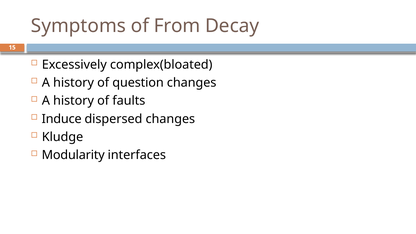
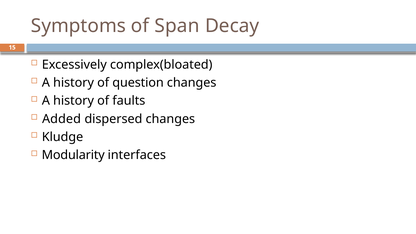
From: From -> Span
Induce: Induce -> Added
